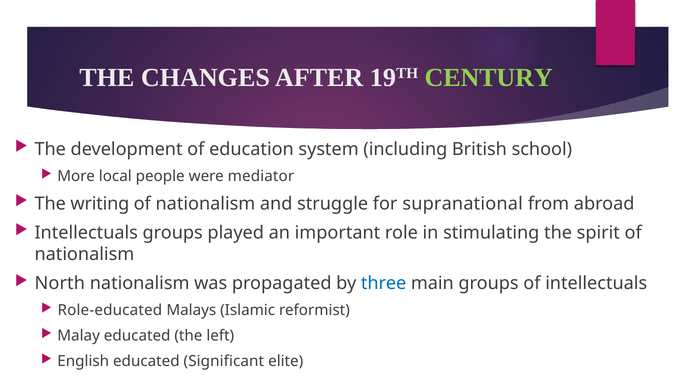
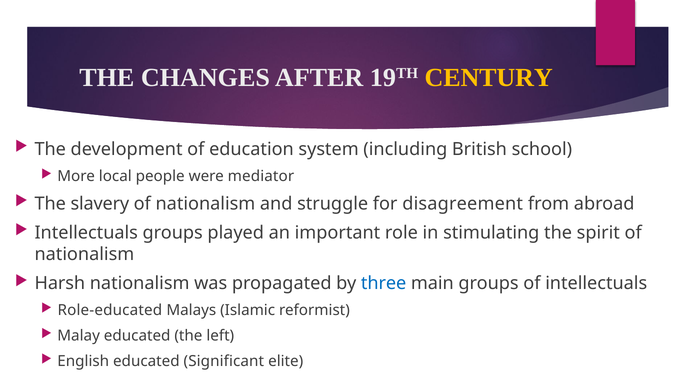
CENTURY colour: light green -> yellow
writing: writing -> slavery
supranational: supranational -> disagreement
North: North -> Harsh
